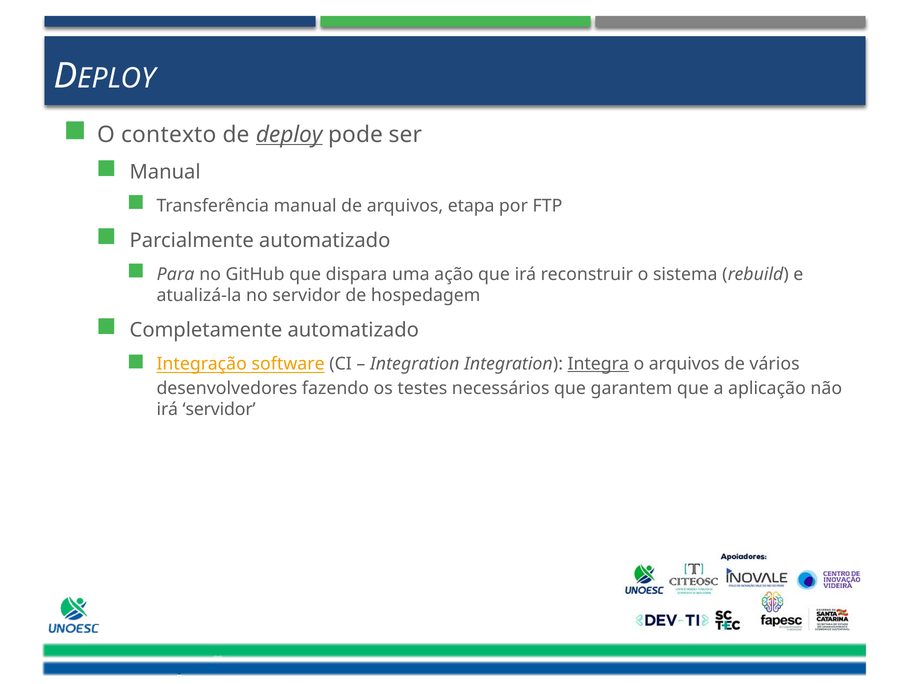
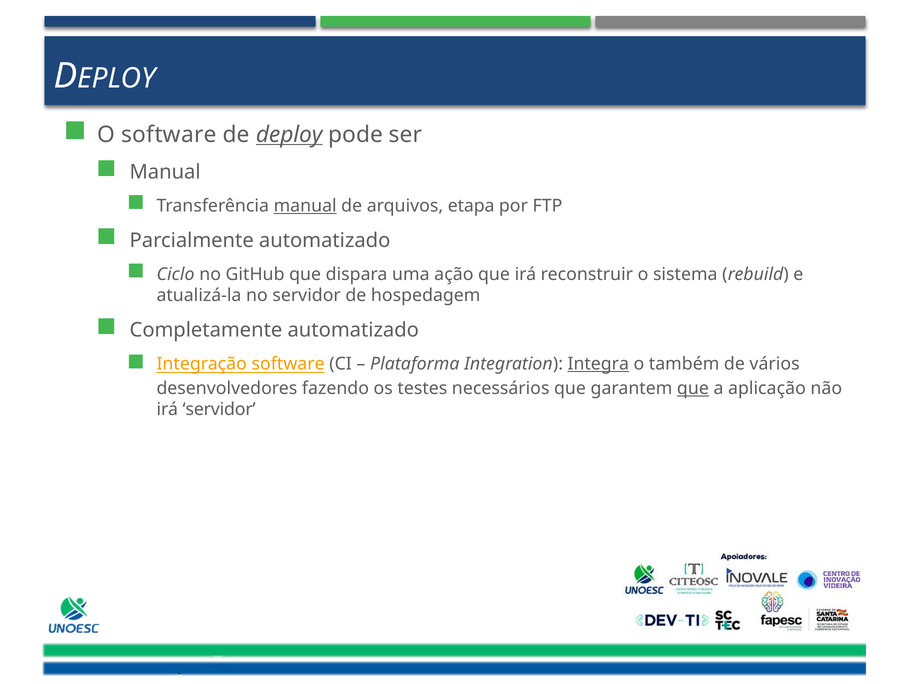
O contexto: contexto -> software
manual at (305, 206) underline: none -> present
Para: Para -> Ciclo
Integration at (415, 364): Integration -> Plataforma
o arquivos: arquivos -> também
que at (693, 388) underline: none -> present
